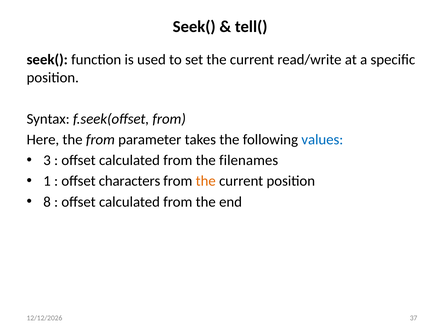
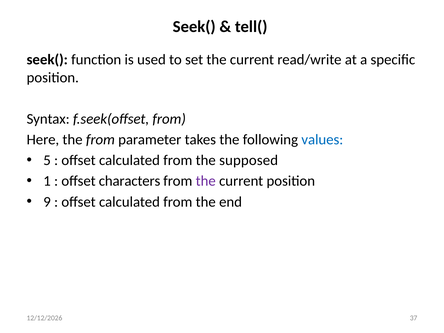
3: 3 -> 5
filenames: filenames -> supposed
the at (206, 181) colour: orange -> purple
8: 8 -> 9
